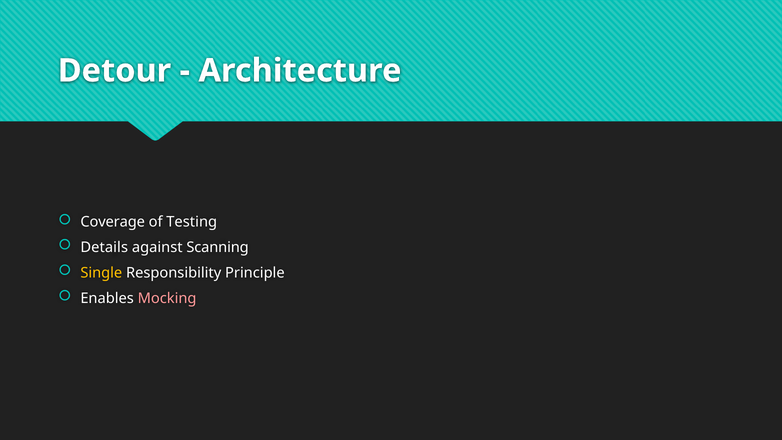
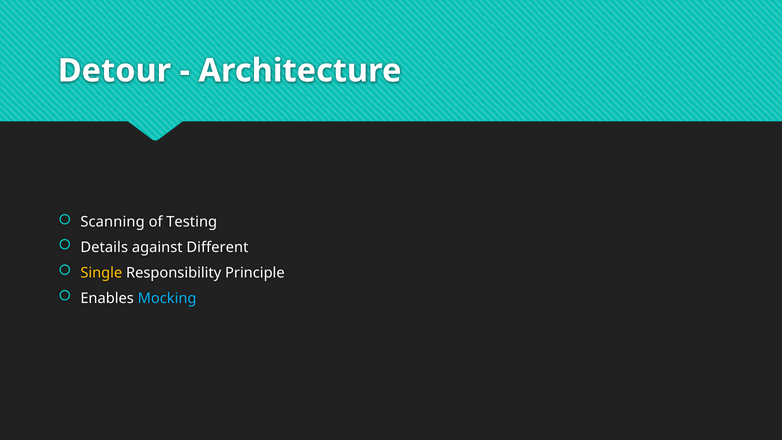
Coverage: Coverage -> Scanning
Scanning: Scanning -> Different
Mocking colour: pink -> light blue
